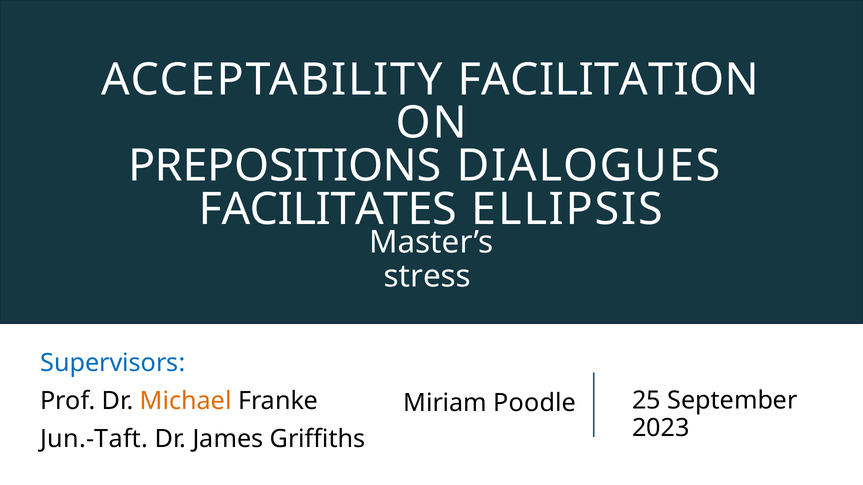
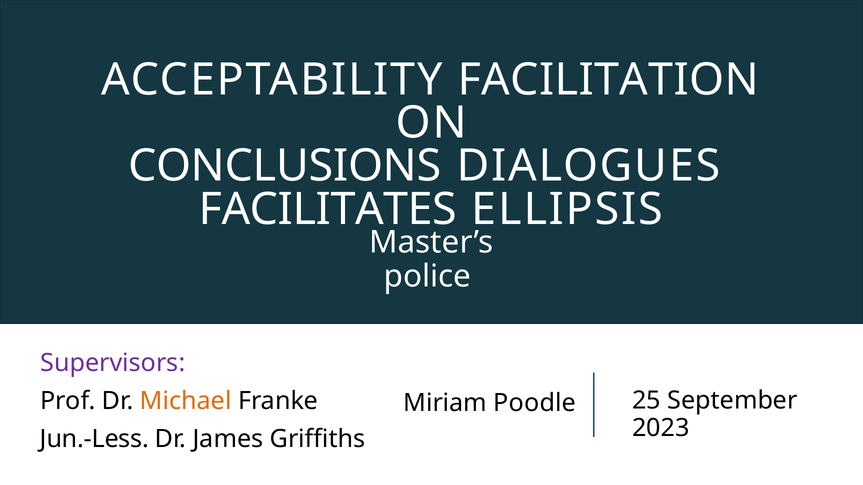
PREPOSITIONS: PREPOSITIONS -> CONCLUSIONS
stress: stress -> police
Supervisors colour: blue -> purple
Jun.-Taft: Jun.-Taft -> Jun.-Less
